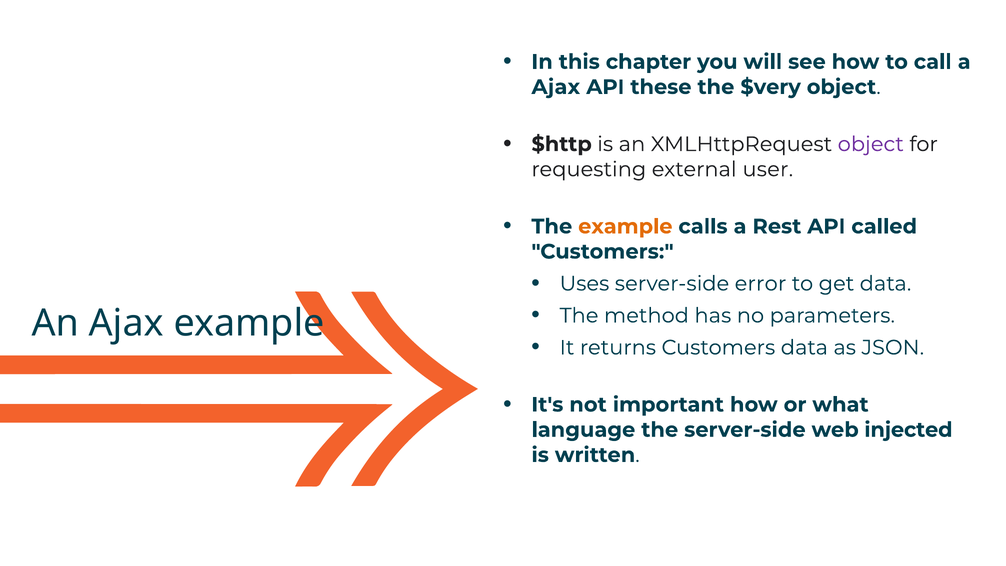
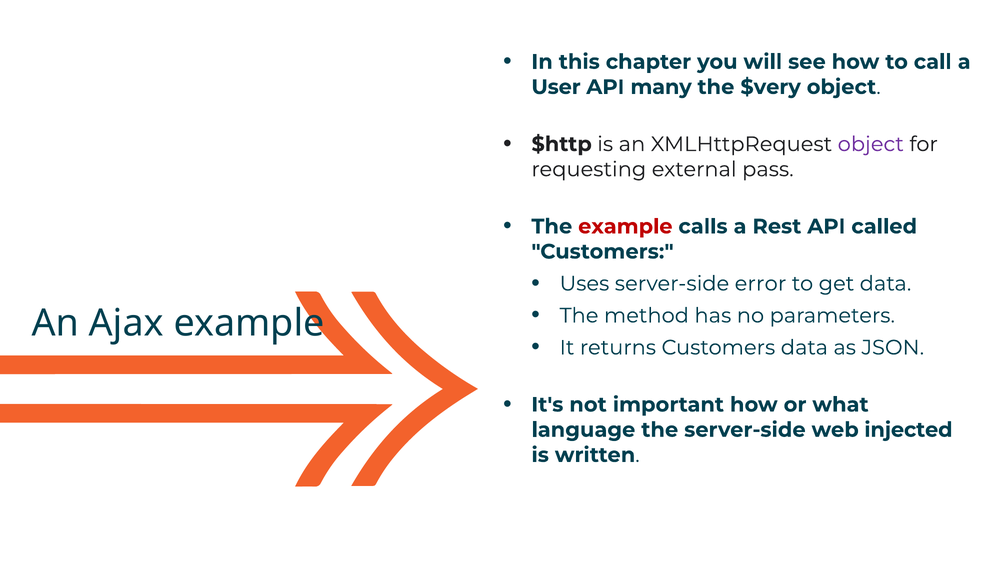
Ajax at (556, 87): Ajax -> User
these: these -> many
user: user -> pass
example at (625, 226) colour: orange -> red
